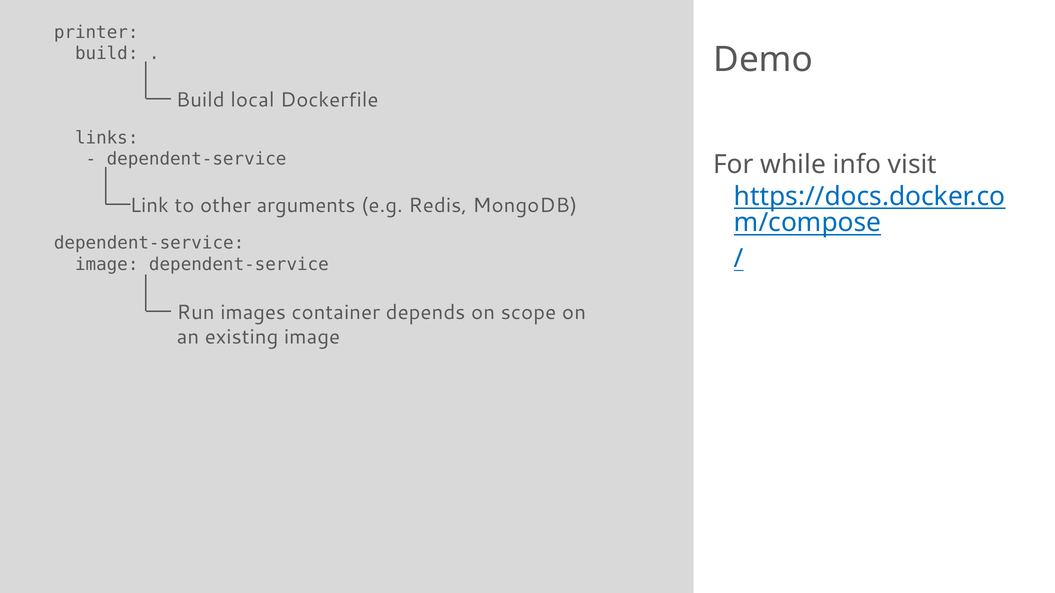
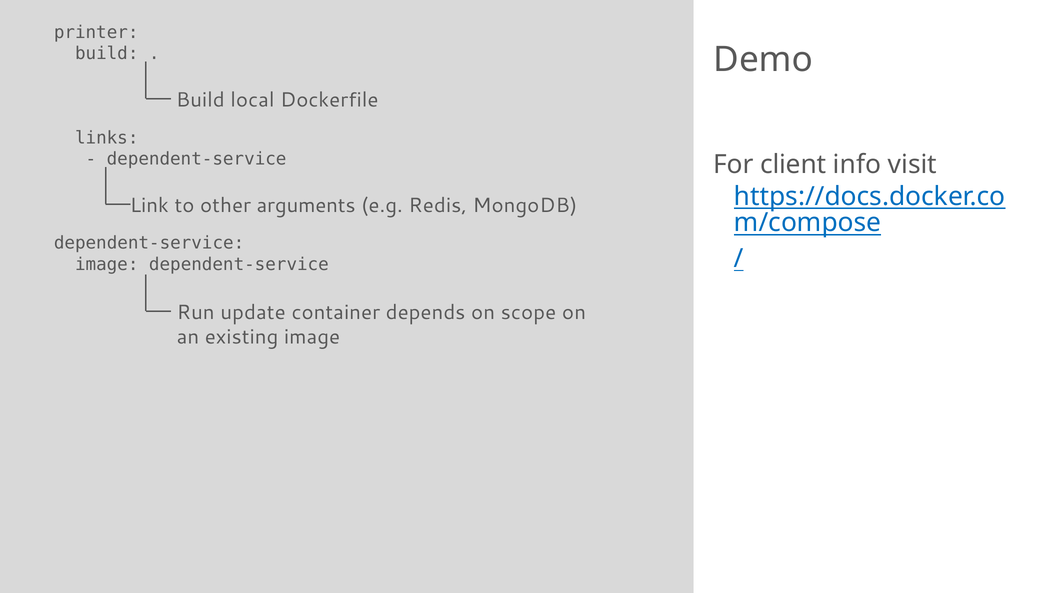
while: while -> client
images: images -> update
